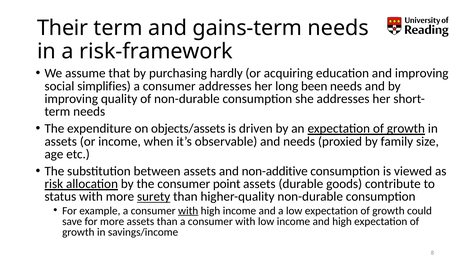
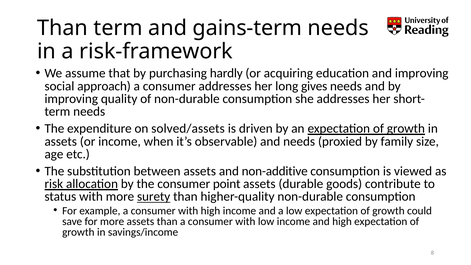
Their at (63, 28): Their -> Than
simplifies: simplifies -> approach
been: been -> gives
objects/assets: objects/assets -> solved/assets
with at (188, 211) underline: present -> none
